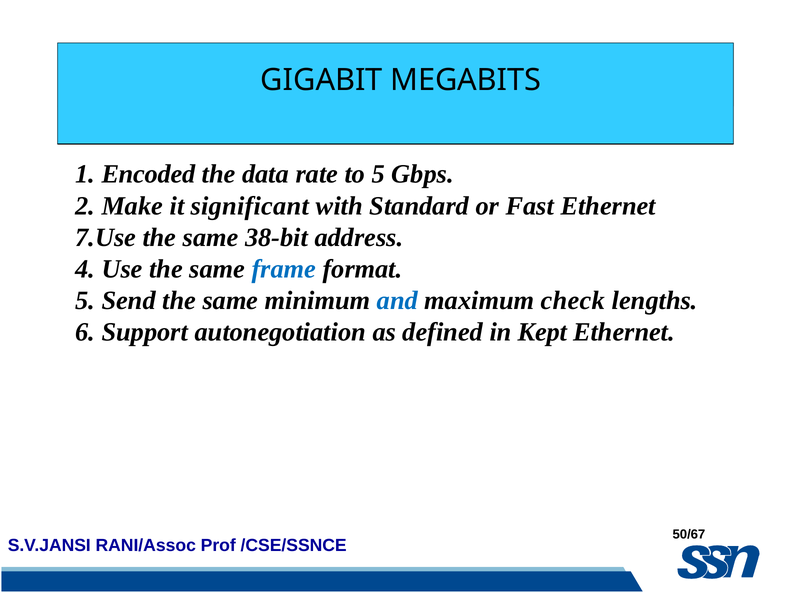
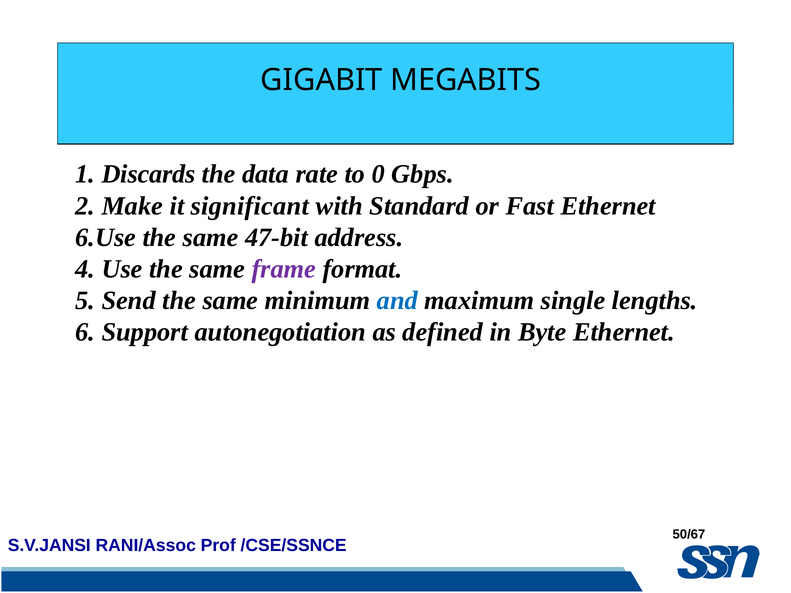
Encoded: Encoded -> Discards
to 5: 5 -> 0
7.Use: 7.Use -> 6.Use
38-bit: 38-bit -> 47-bit
frame colour: blue -> purple
check: check -> single
Kept: Kept -> Byte
